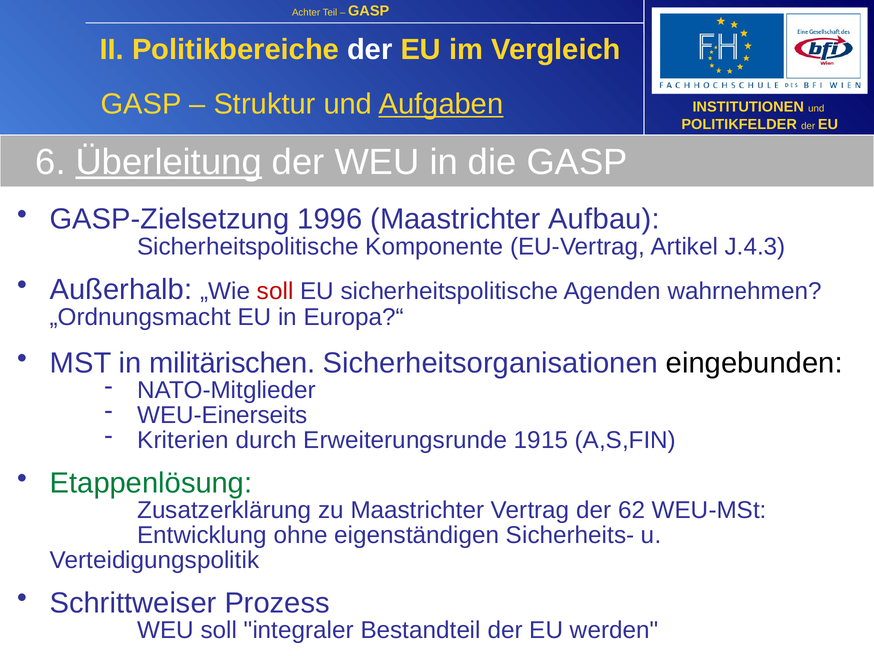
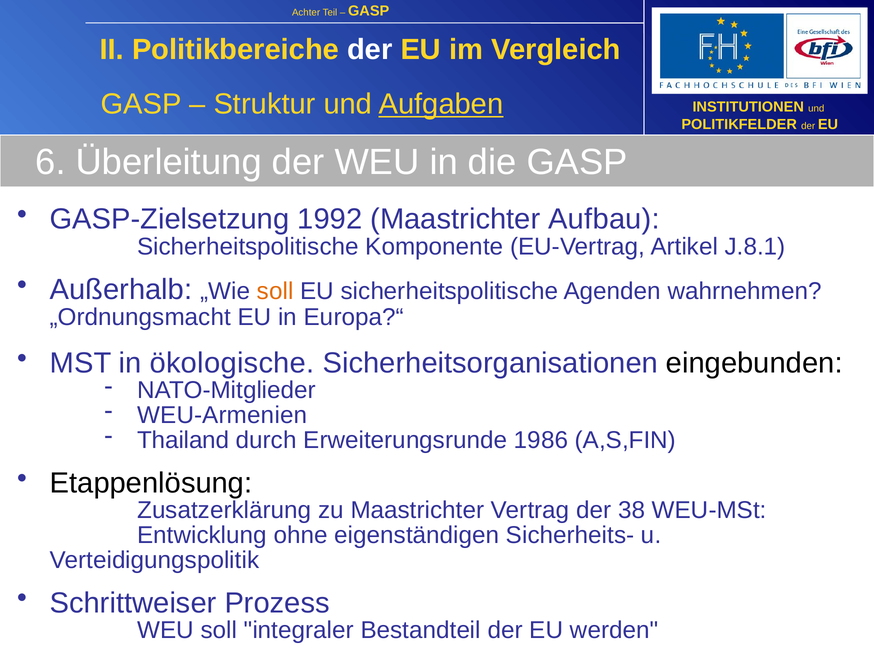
Überleitung underline: present -> none
1996: 1996 -> 1992
J.4.3: J.4.3 -> J.8.1
soll at (275, 291) colour: red -> orange
militärischen: militärischen -> ökologische
WEU-Einerseits: WEU-Einerseits -> WEU-Armenien
Kriterien: Kriterien -> Thailand
1915: 1915 -> 1986
Etappenlösung colour: green -> black
62: 62 -> 38
